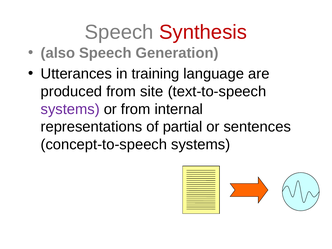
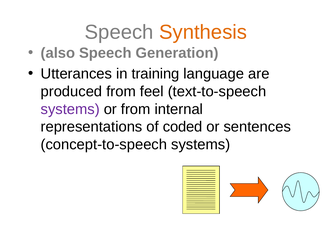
Synthesis colour: red -> orange
site: site -> feel
partial: partial -> coded
